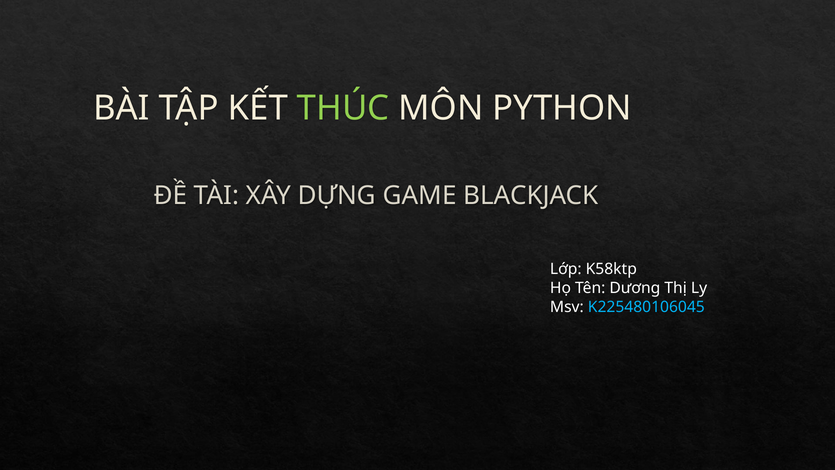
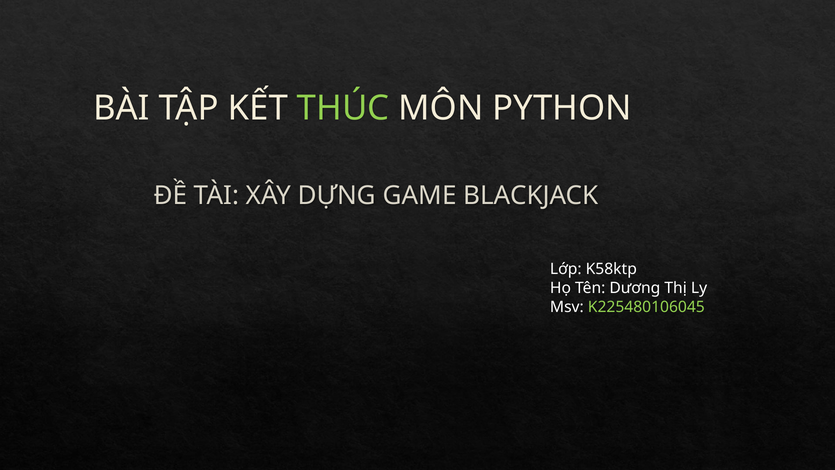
K225480106045 colour: light blue -> light green
